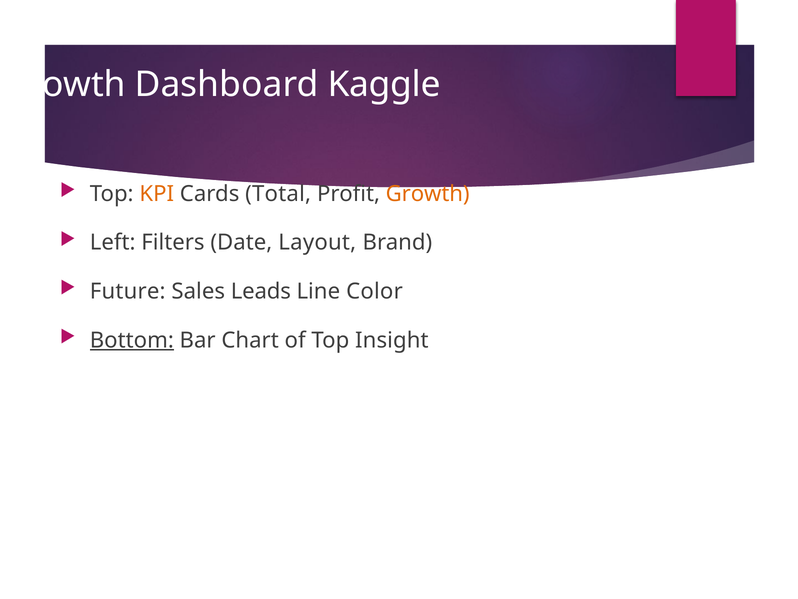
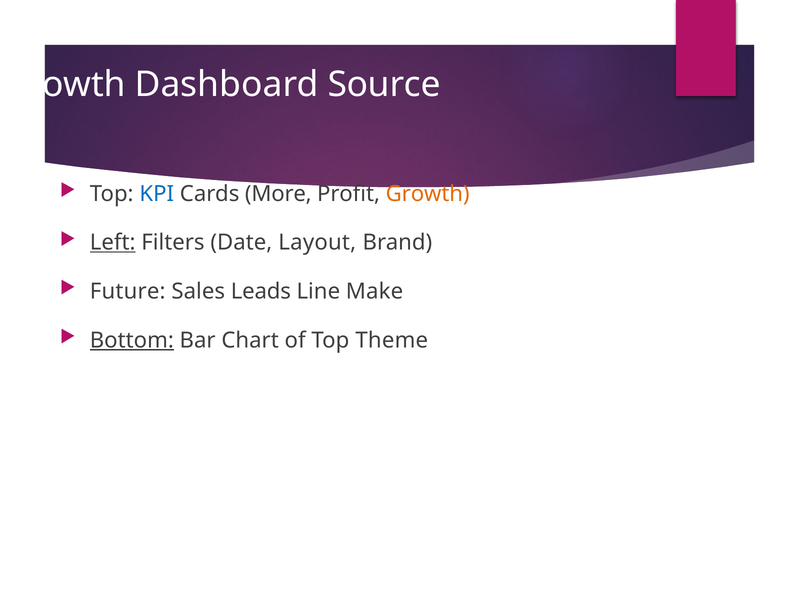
Kaggle: Kaggle -> Source
KPI colour: orange -> blue
Total: Total -> More
Left underline: none -> present
Color: Color -> Make
Insight: Insight -> Theme
